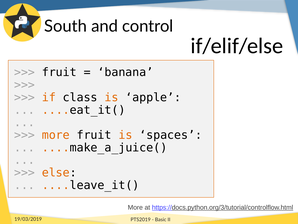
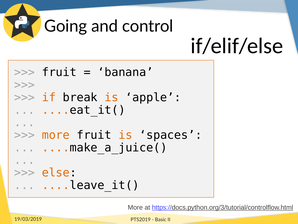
South: South -> Going
class: class -> break
